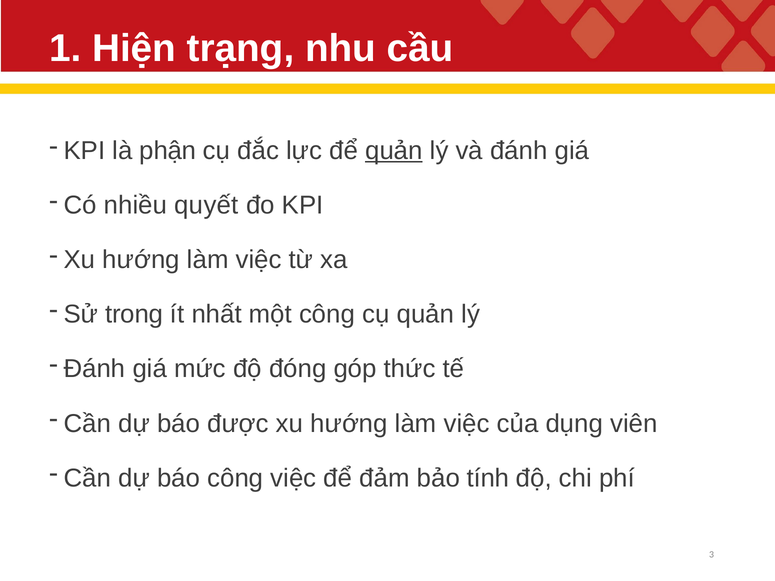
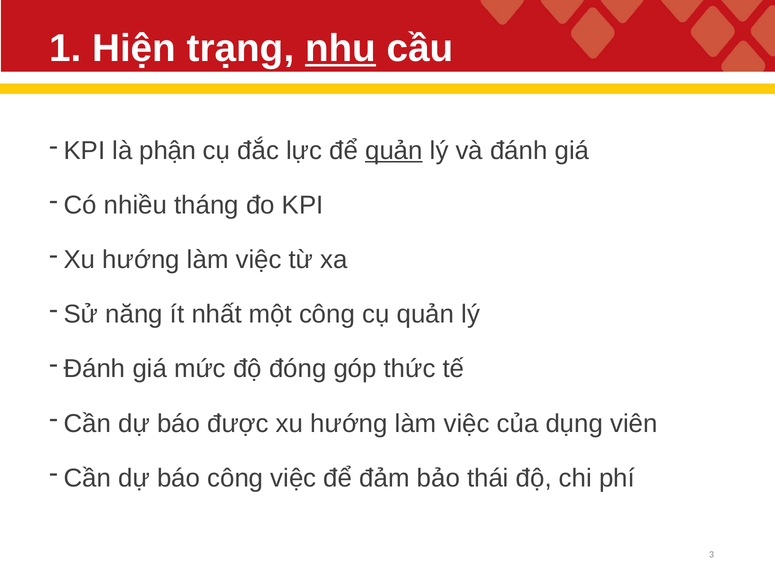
nhu underline: none -> present
quyết: quyết -> tháng
trong: trong -> năng
tính: tính -> thái
